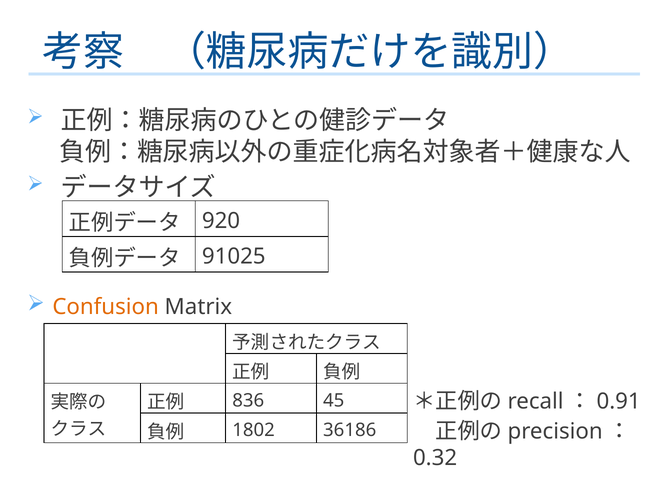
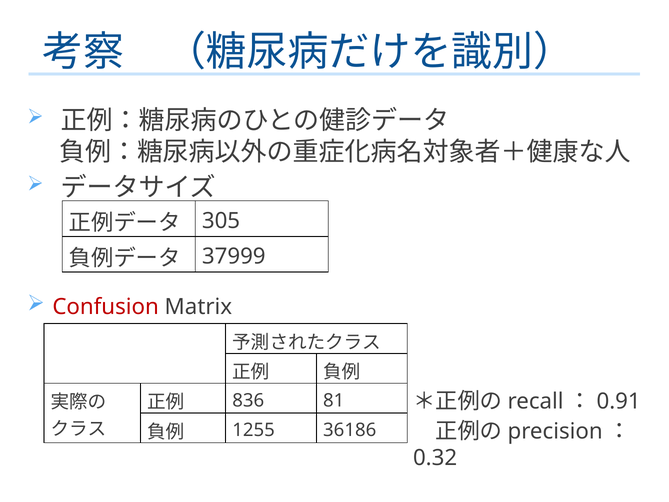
920: 920 -> 305
91025: 91025 -> 37999
Confusion colour: orange -> red
45: 45 -> 81
1802: 1802 -> 1255
